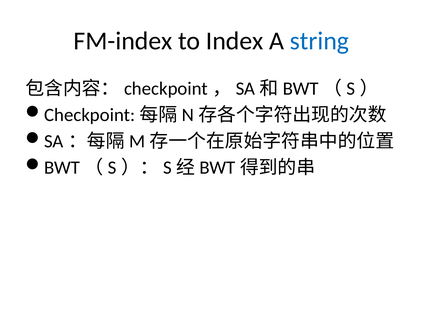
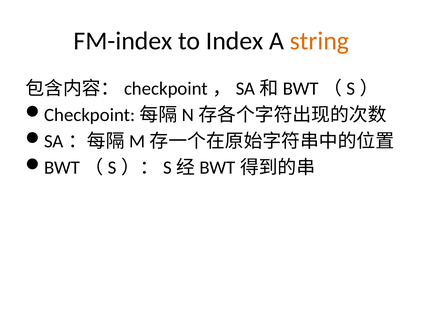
string colour: blue -> orange
